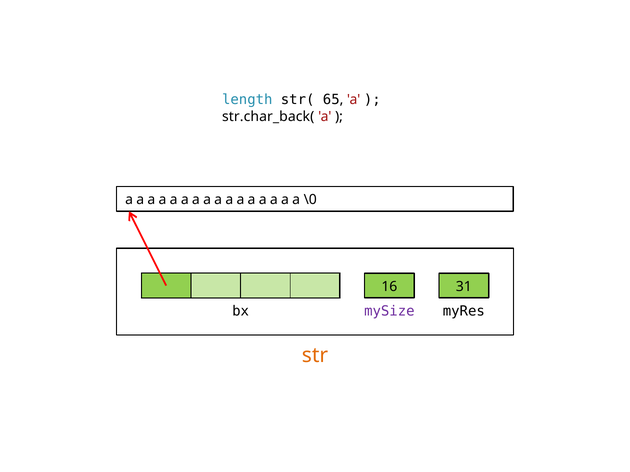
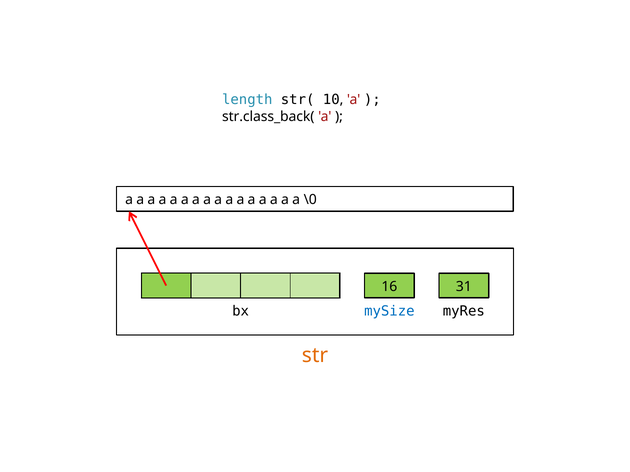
65: 65 -> 10
str.char_back(: str.char_back( -> str.class_back(
mySize colour: purple -> blue
